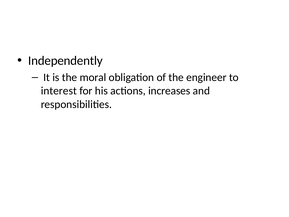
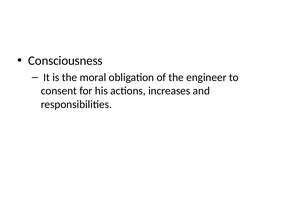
Independently: Independently -> Consciousness
interest: interest -> consent
